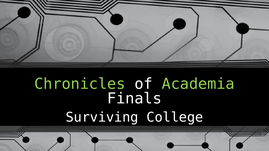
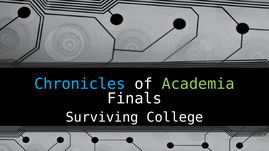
Chronicles colour: light green -> light blue
